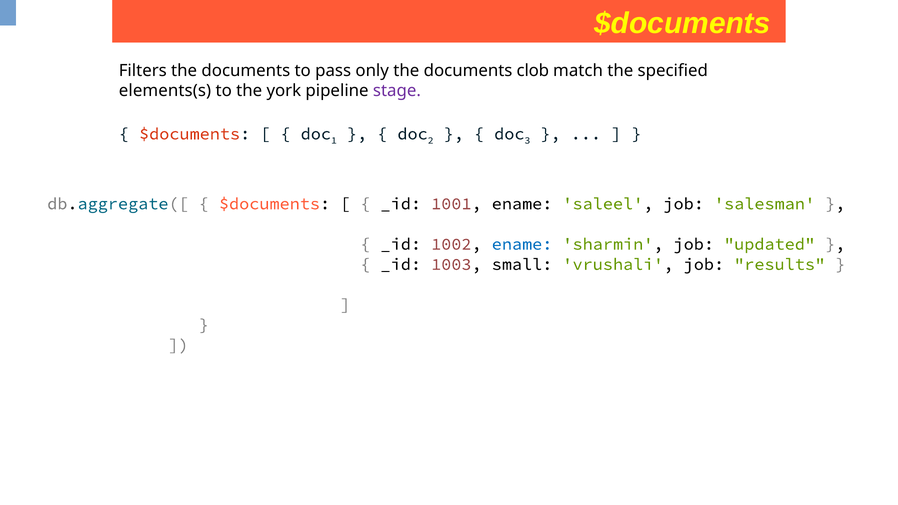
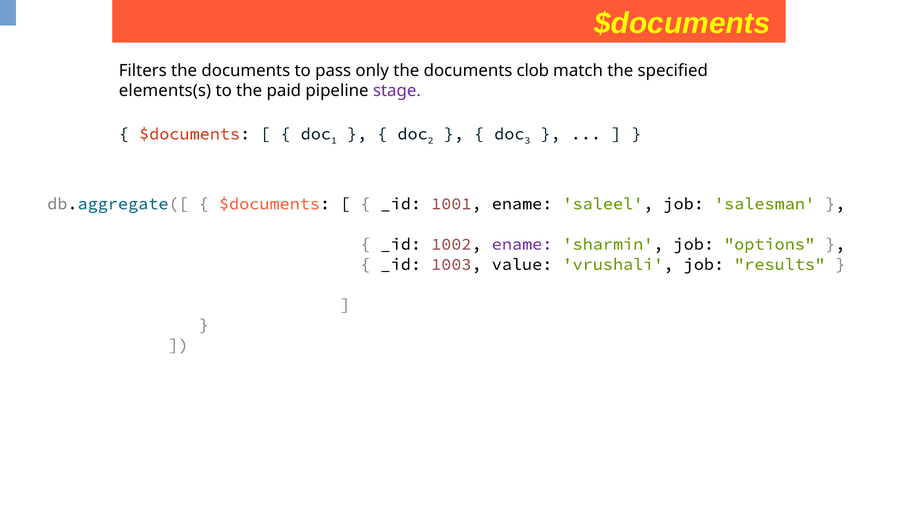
york: york -> paid
ename at (522, 244) colour: blue -> purple
updated: updated -> options
small: small -> value
